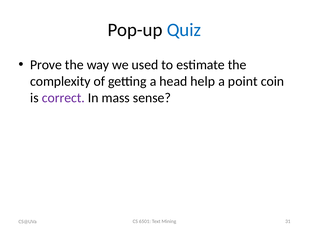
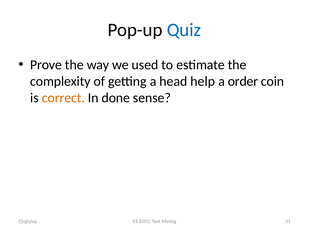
point: point -> order
correct colour: purple -> orange
mass: mass -> done
